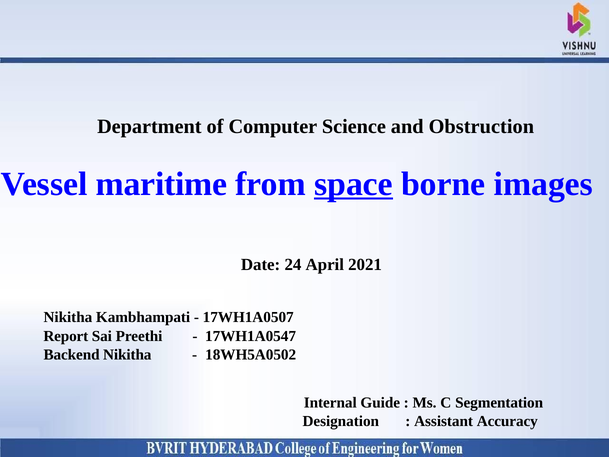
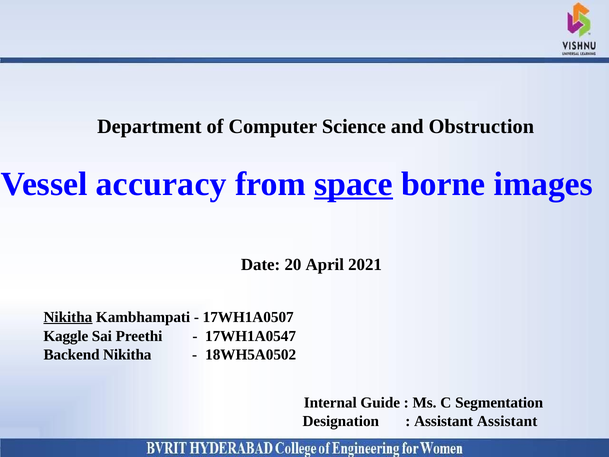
maritime: maritime -> accuracy
24: 24 -> 20
Nikitha at (68, 317) underline: none -> present
Report: Report -> Kaggle
Assistant Accuracy: Accuracy -> Assistant
